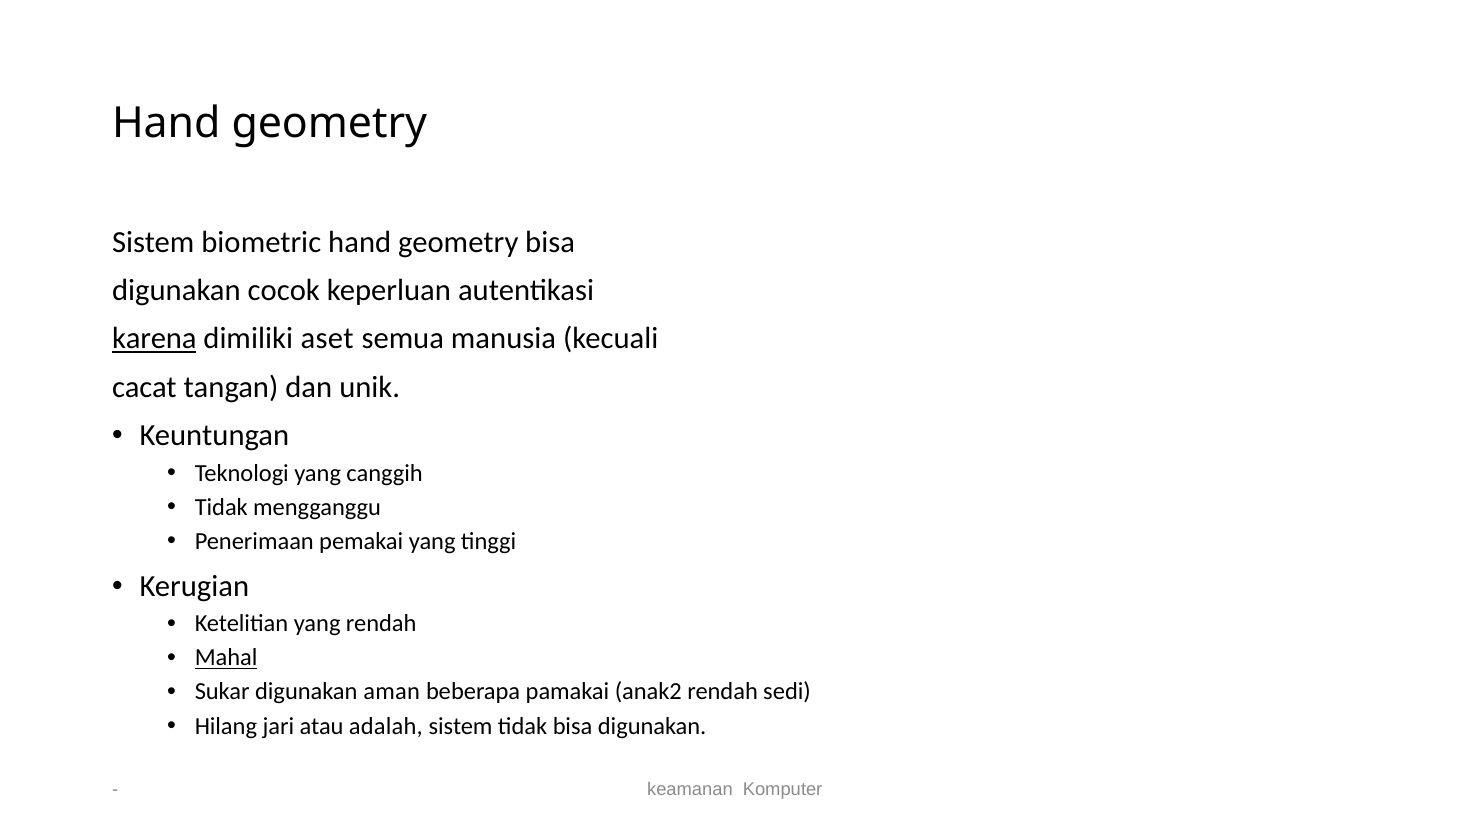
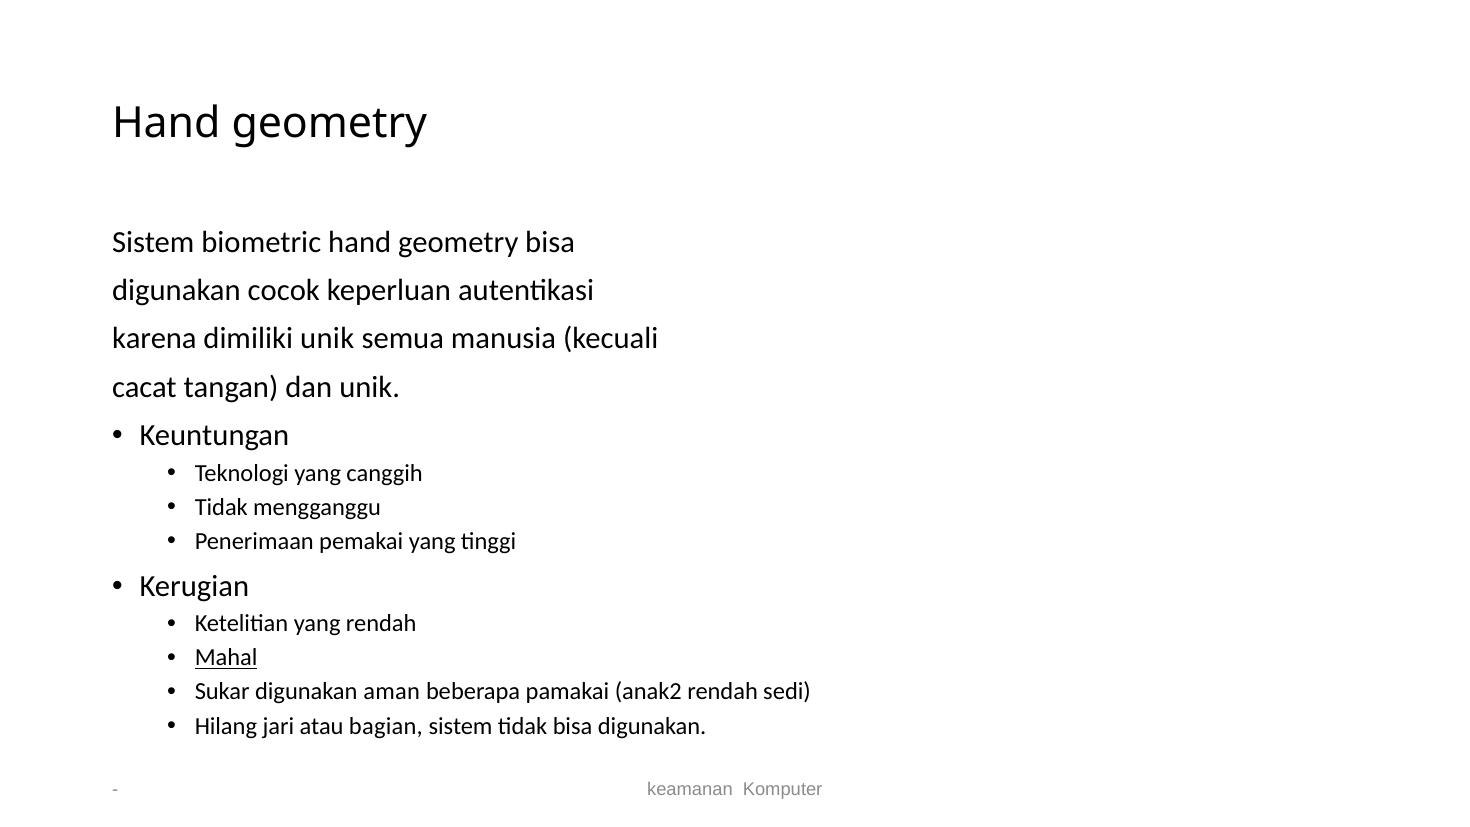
karena underline: present -> none
dimiliki aset: aset -> unik
adalah: adalah -> bagian
